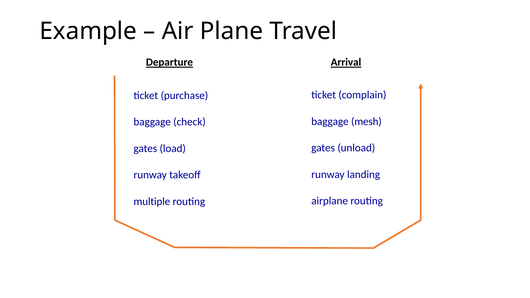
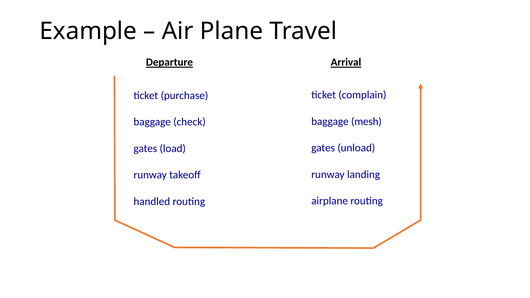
multiple: multiple -> handled
